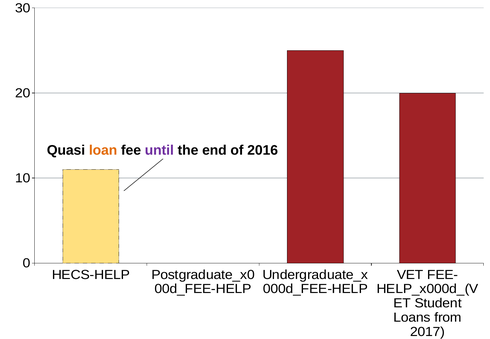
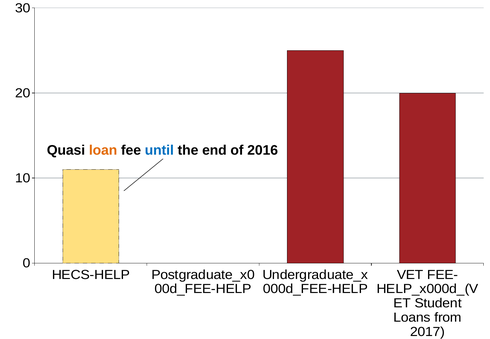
until colour: purple -> blue
